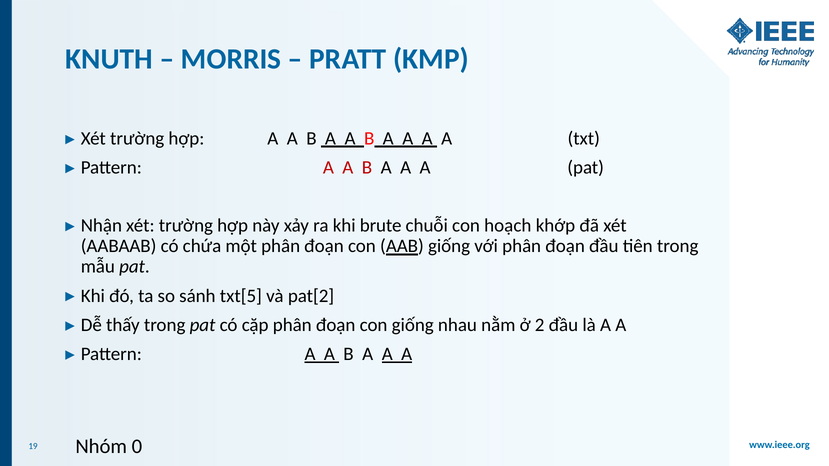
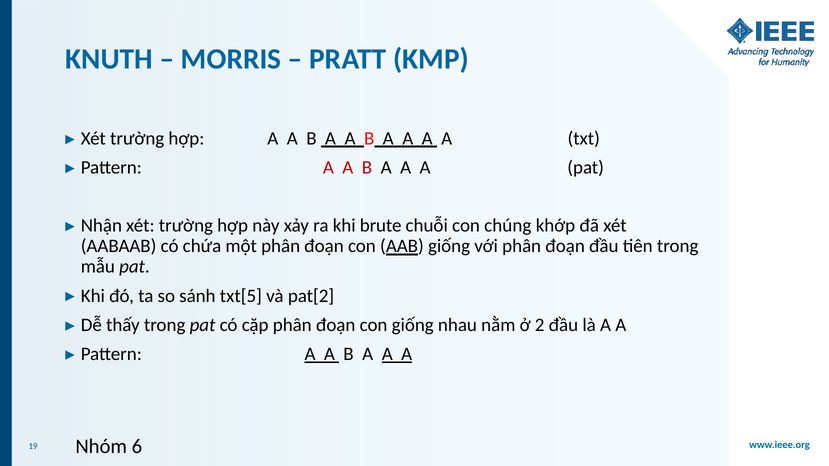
hoạch: hoạch -> chúng
0: 0 -> 6
